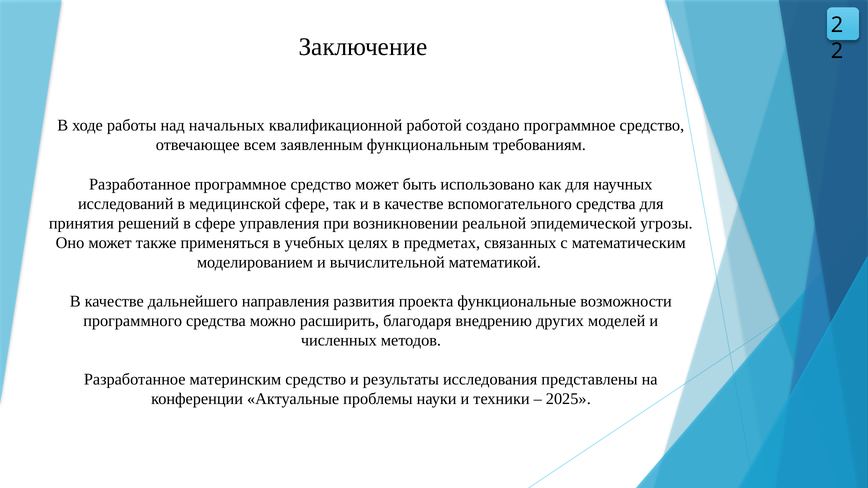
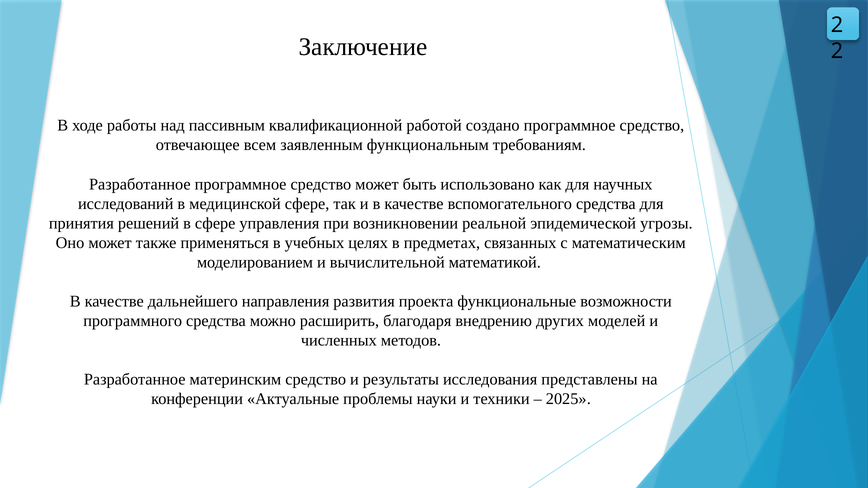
начальных: начальных -> пассивным
